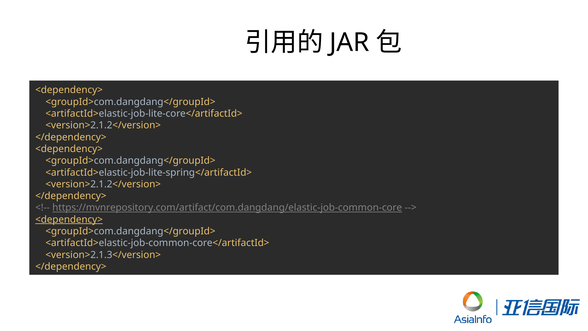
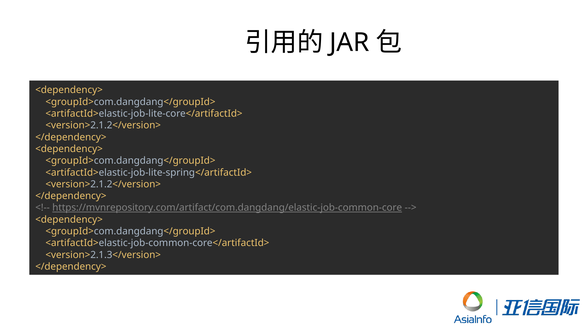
<dependency> at (69, 219) underline: present -> none
